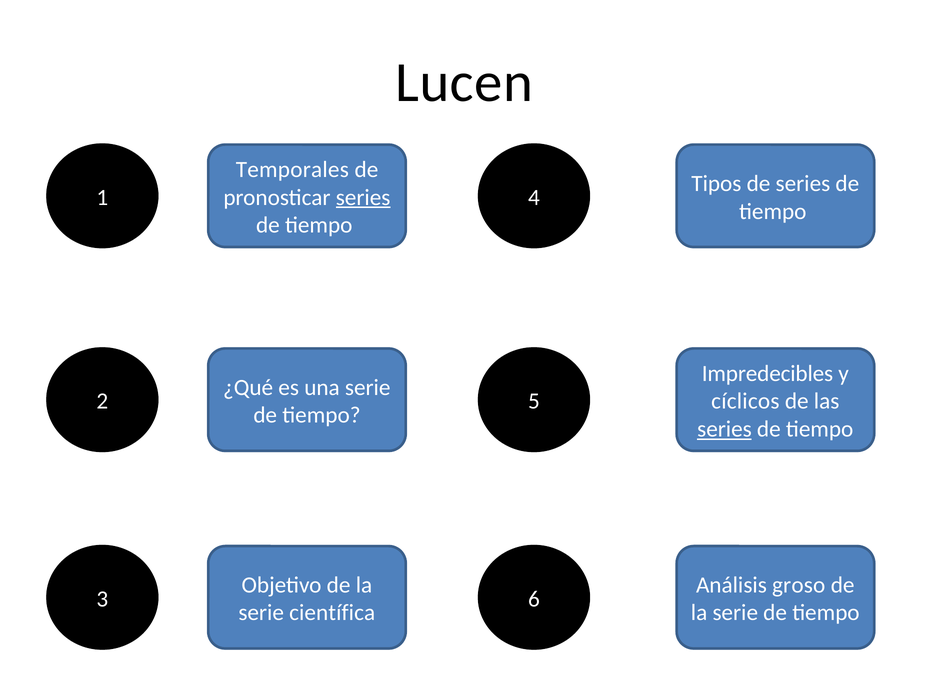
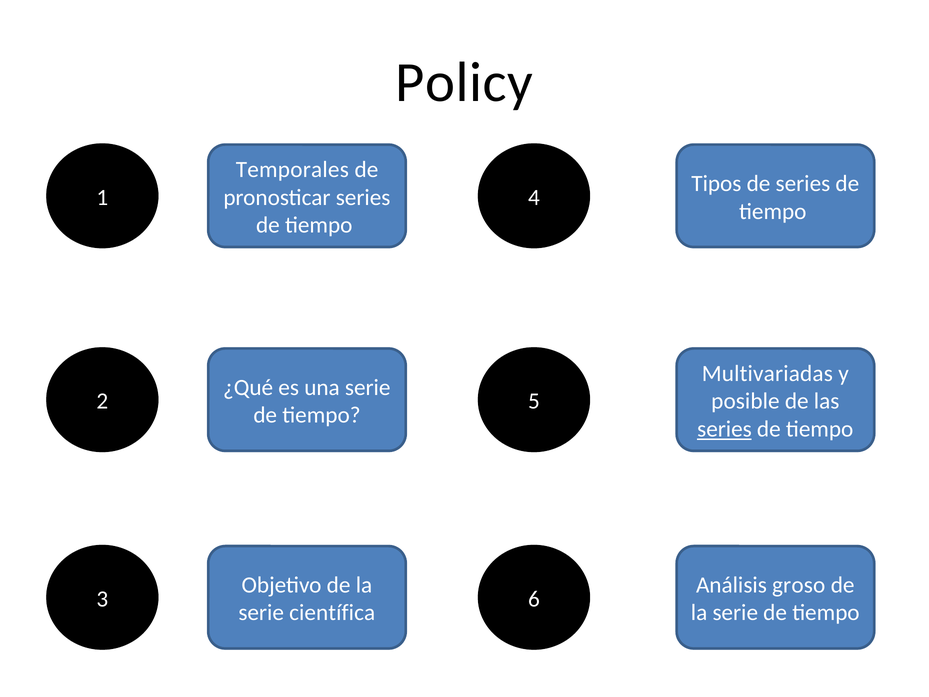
Lucen: Lucen -> Policy
series at (363, 197) underline: present -> none
Impredecibles: Impredecibles -> Multivariadas
cíclicos: cíclicos -> posible
